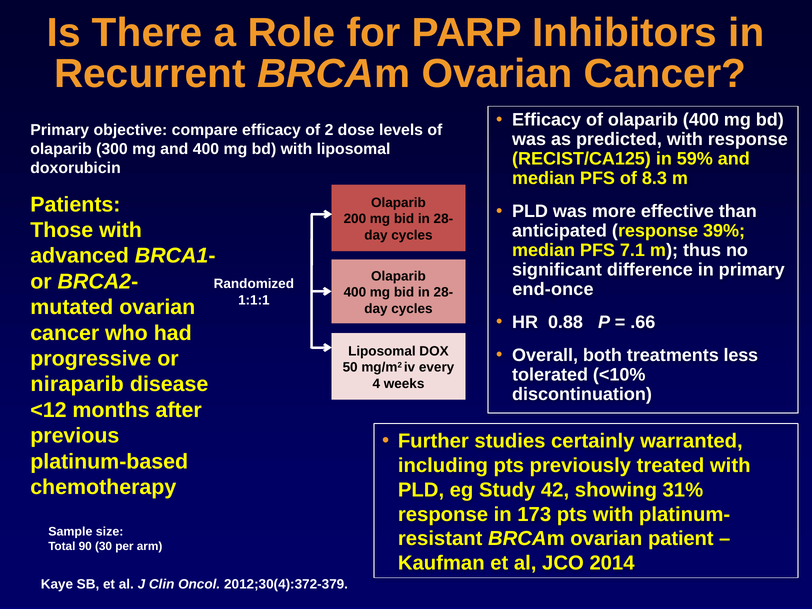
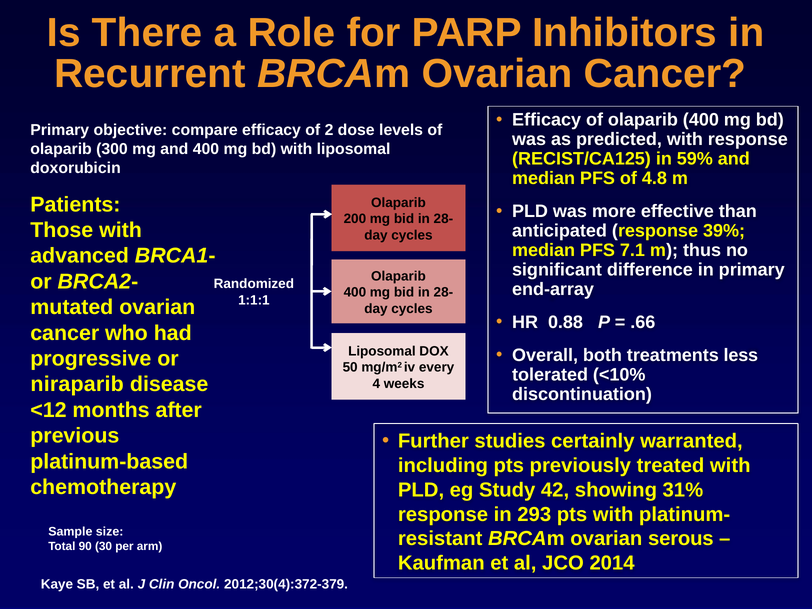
8.3: 8.3 -> 4.8
end-once: end-once -> end-array
173: 173 -> 293
patient: patient -> serous
